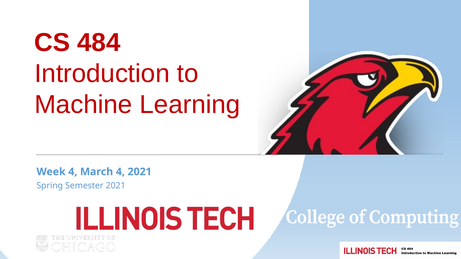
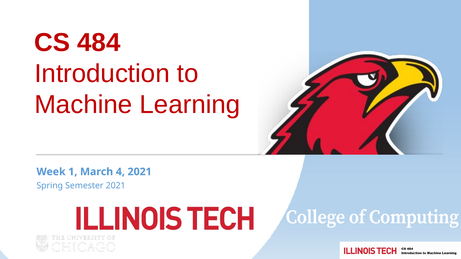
Week 4: 4 -> 1
